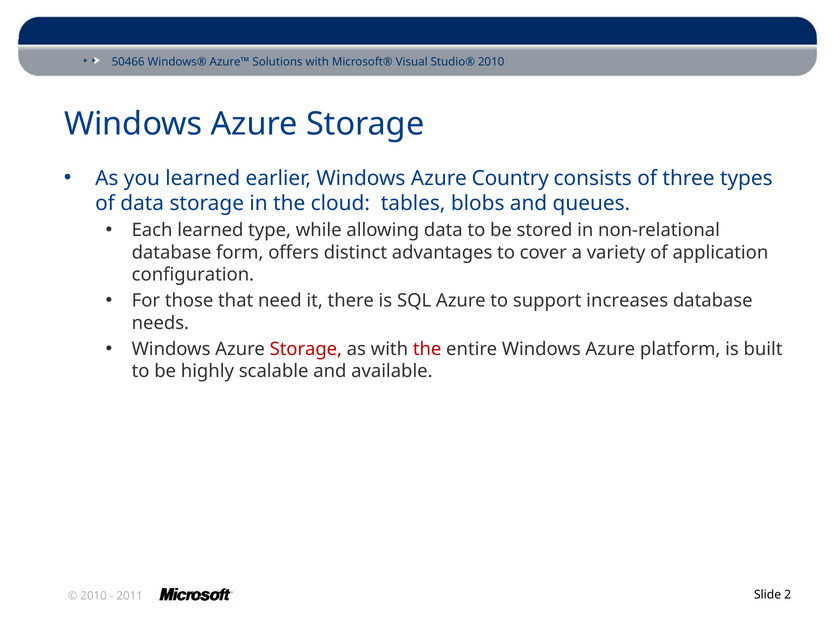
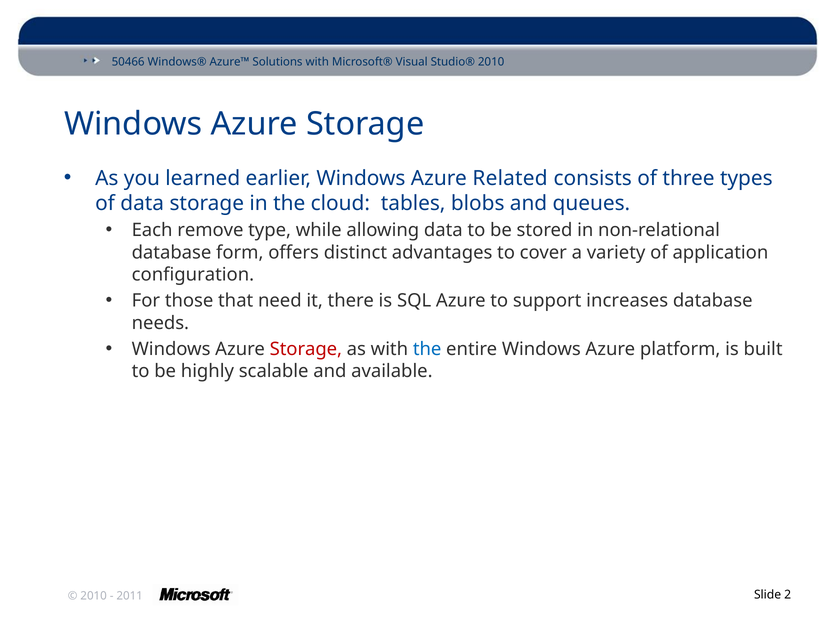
Country: Country -> Related
Each learned: learned -> remove
the at (427, 349) colour: red -> blue
